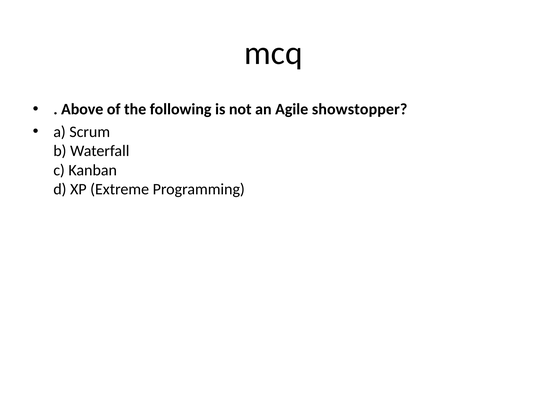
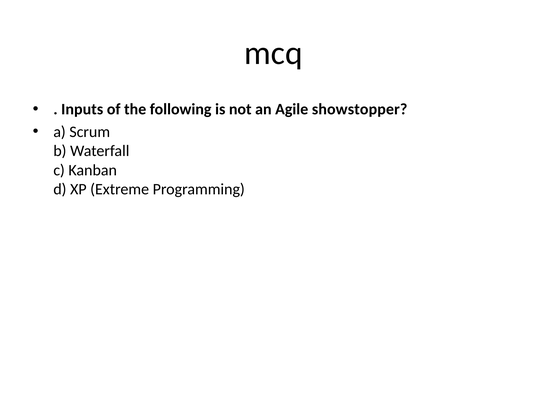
Above: Above -> Inputs
